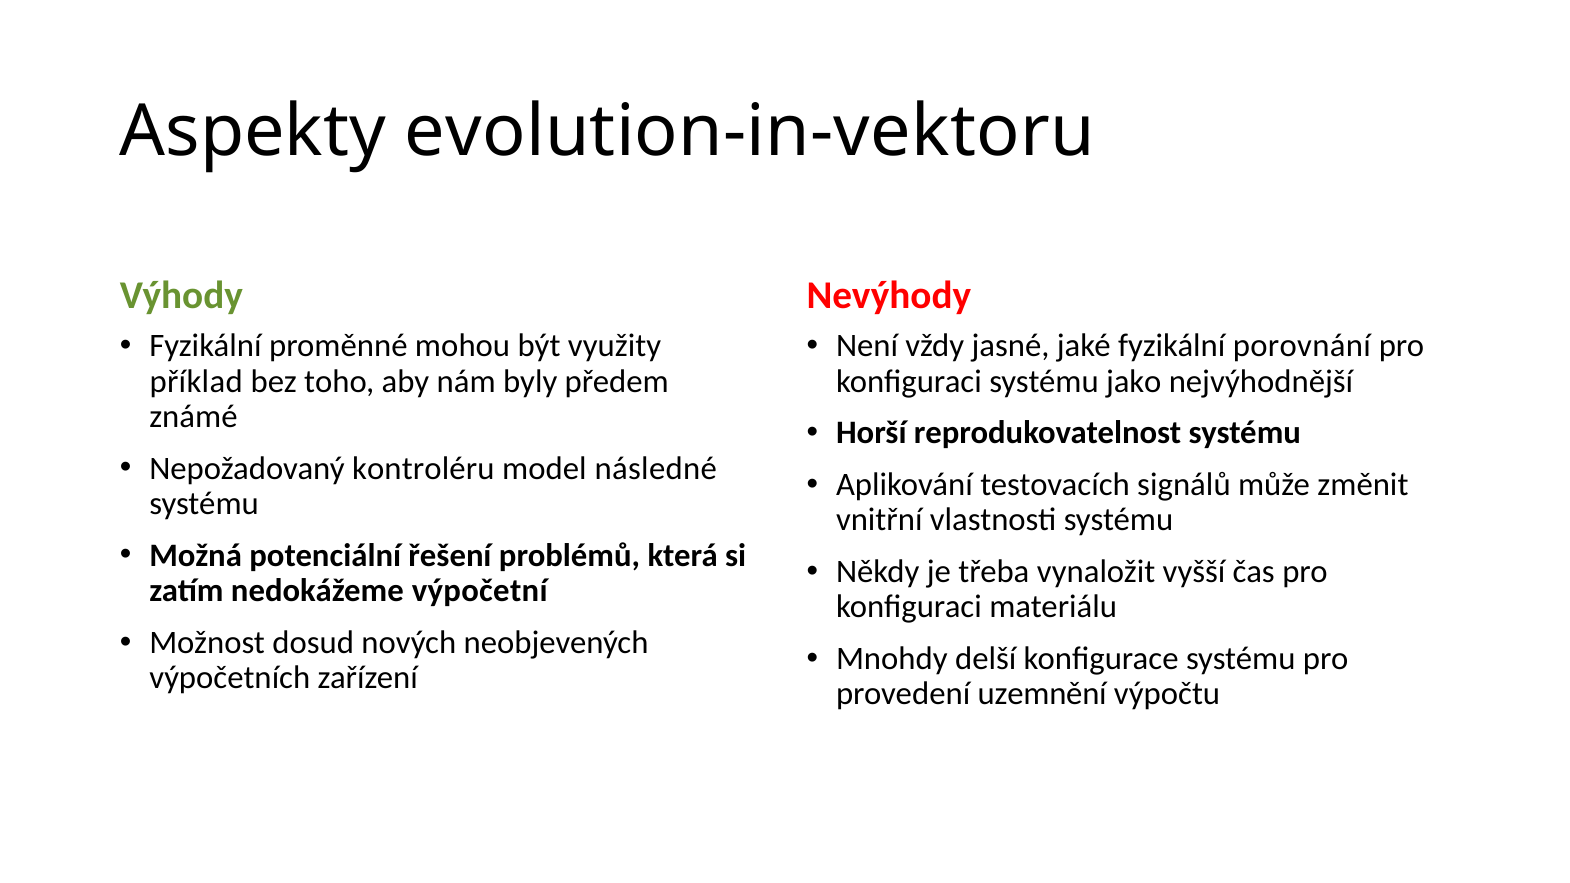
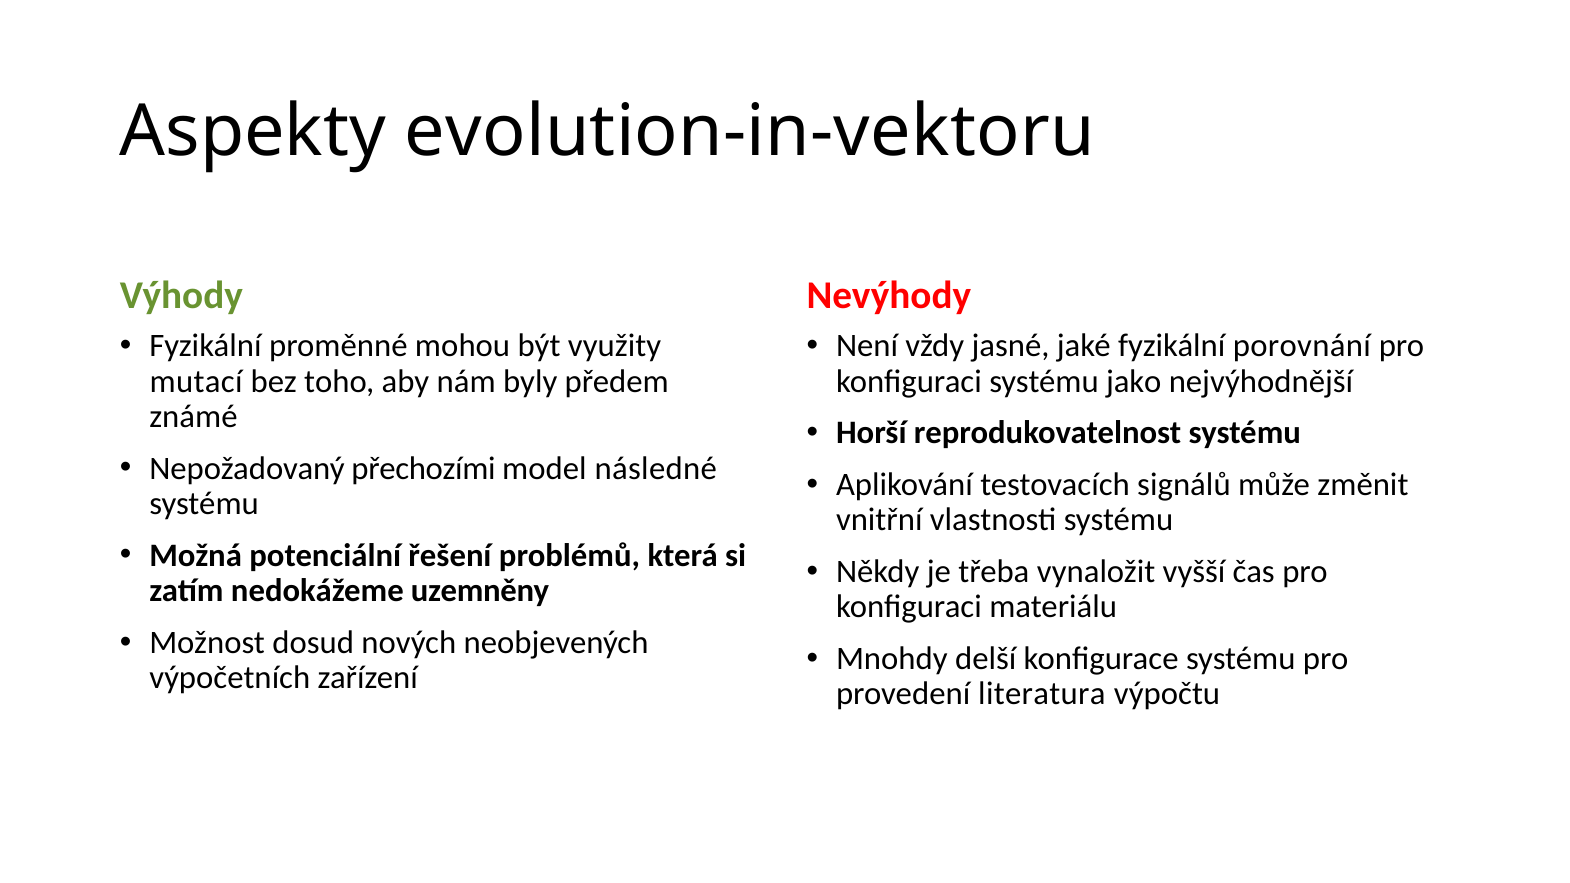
příklad: příklad -> mutací
kontroléru: kontroléru -> přechozími
výpočetní: výpočetní -> uzemněny
uzemnění: uzemnění -> literatura
